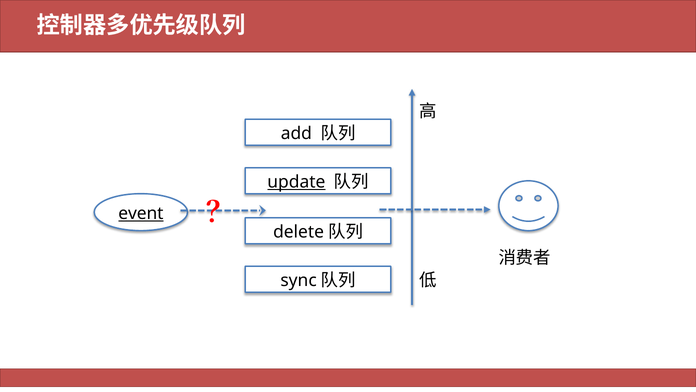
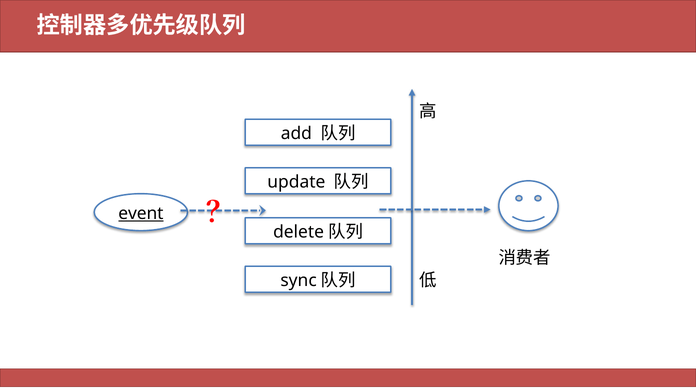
update underline: present -> none
